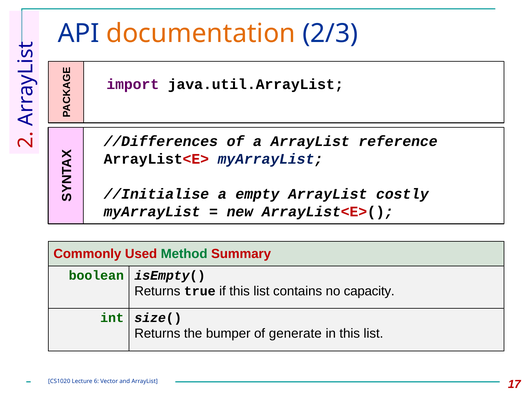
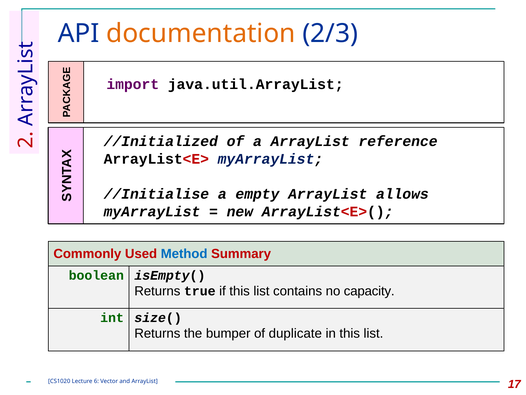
//Differences: //Differences -> //Initialized
costly: costly -> allows
Method colour: green -> blue
generate: generate -> duplicate
